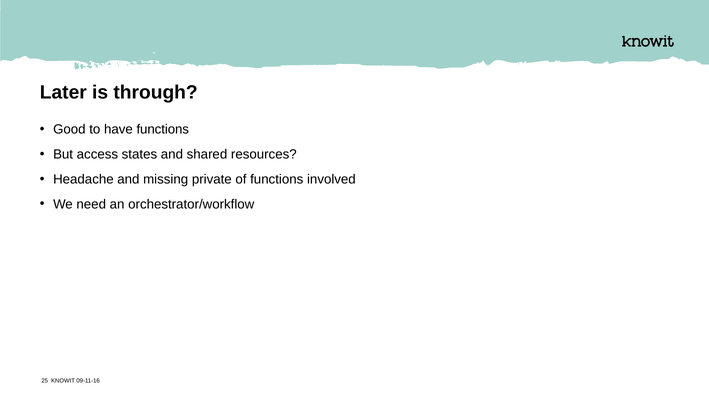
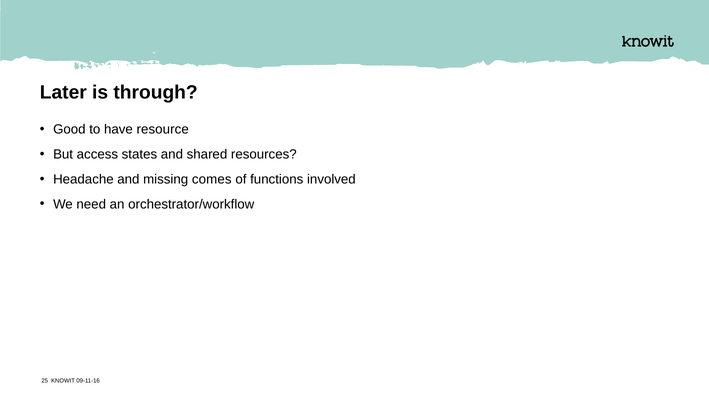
have functions: functions -> resource
private: private -> comes
